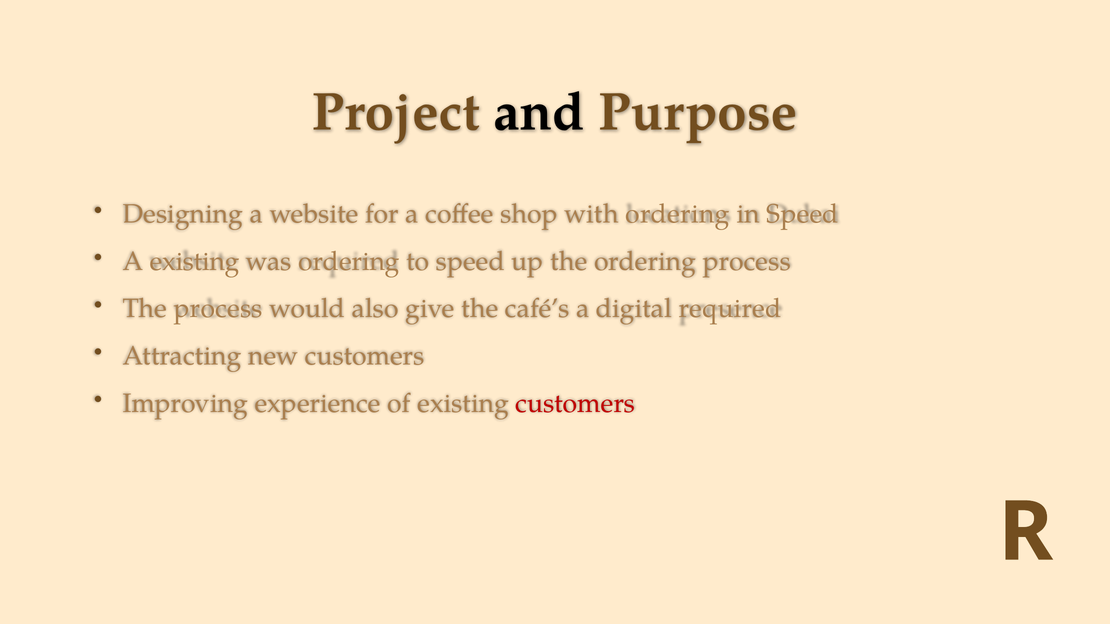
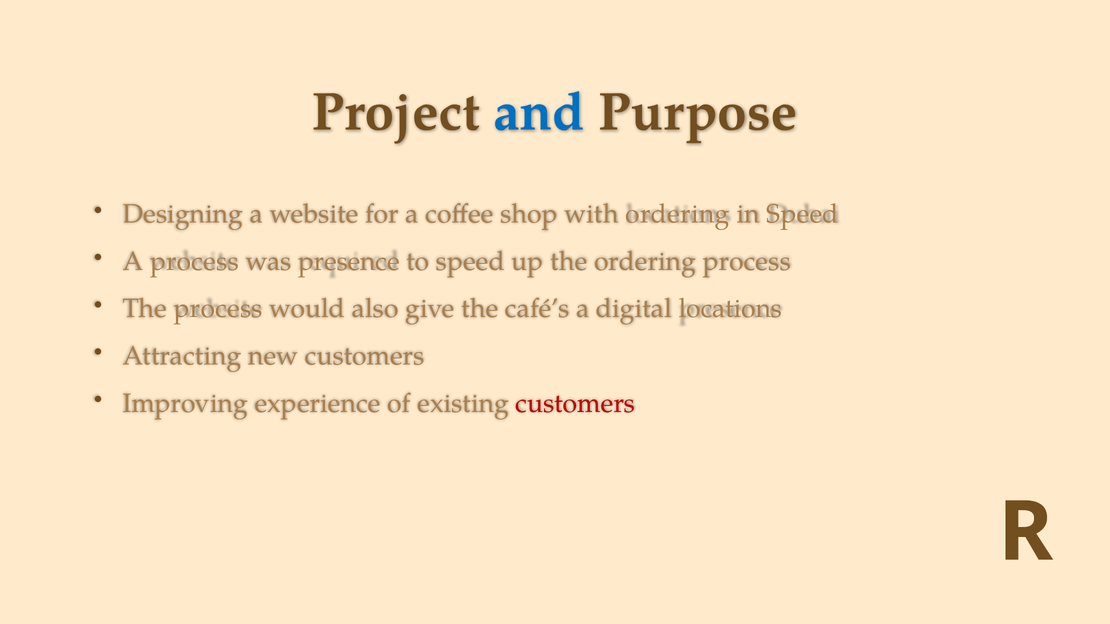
and colour: black -> blue
A existing: existing -> process
was ordering: ordering -> presence
required: required -> locations
